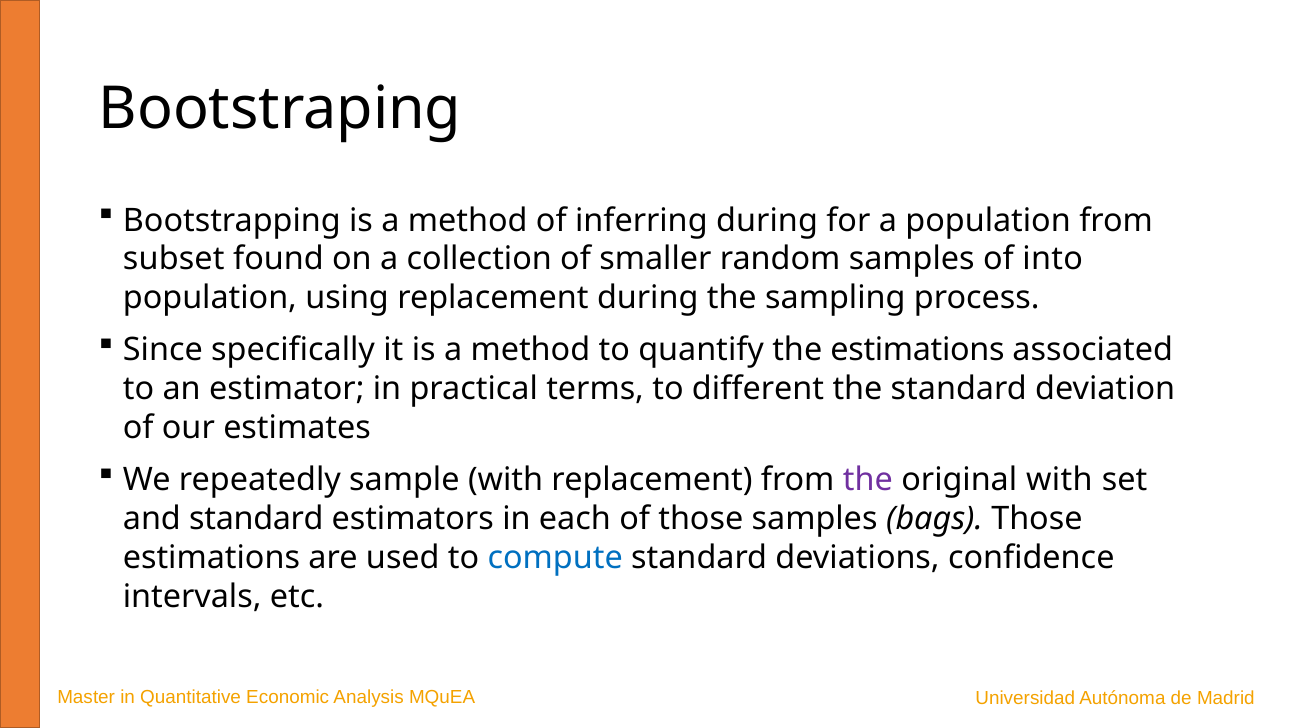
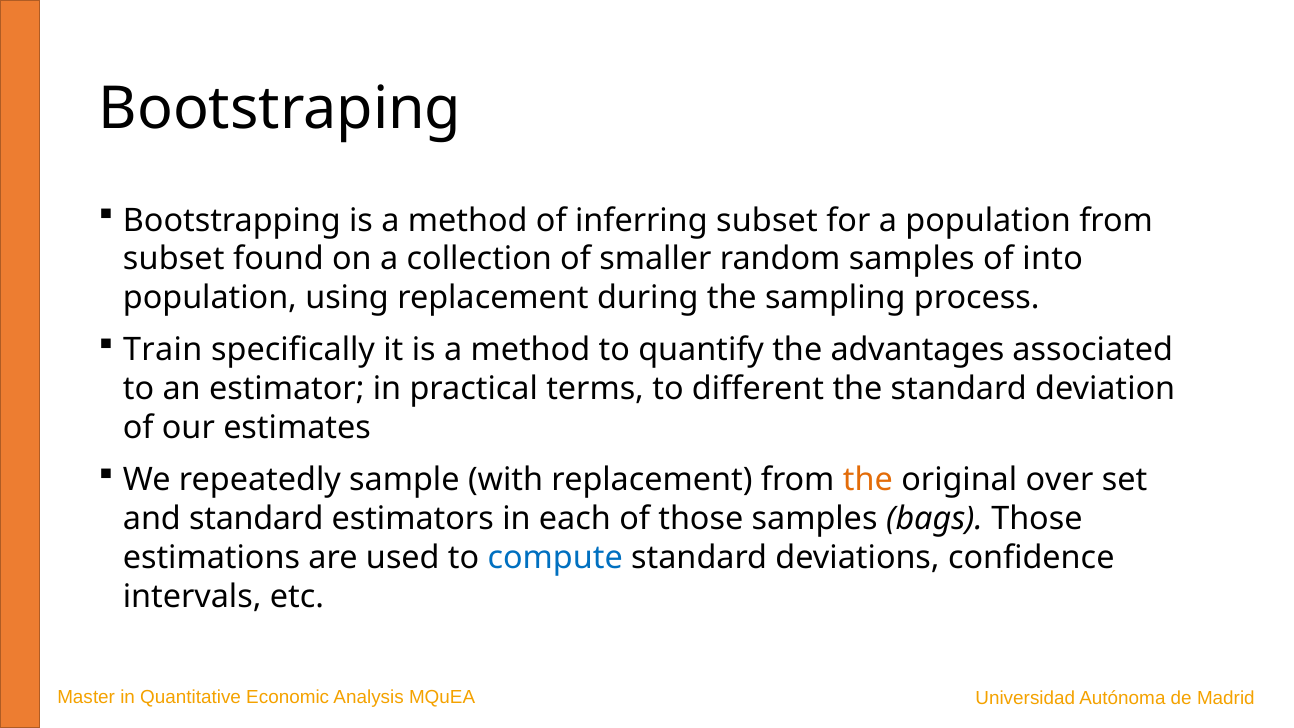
inferring during: during -> subset
Since: Since -> Train
the estimations: estimations -> advantages
the at (868, 480) colour: purple -> orange
original with: with -> over
